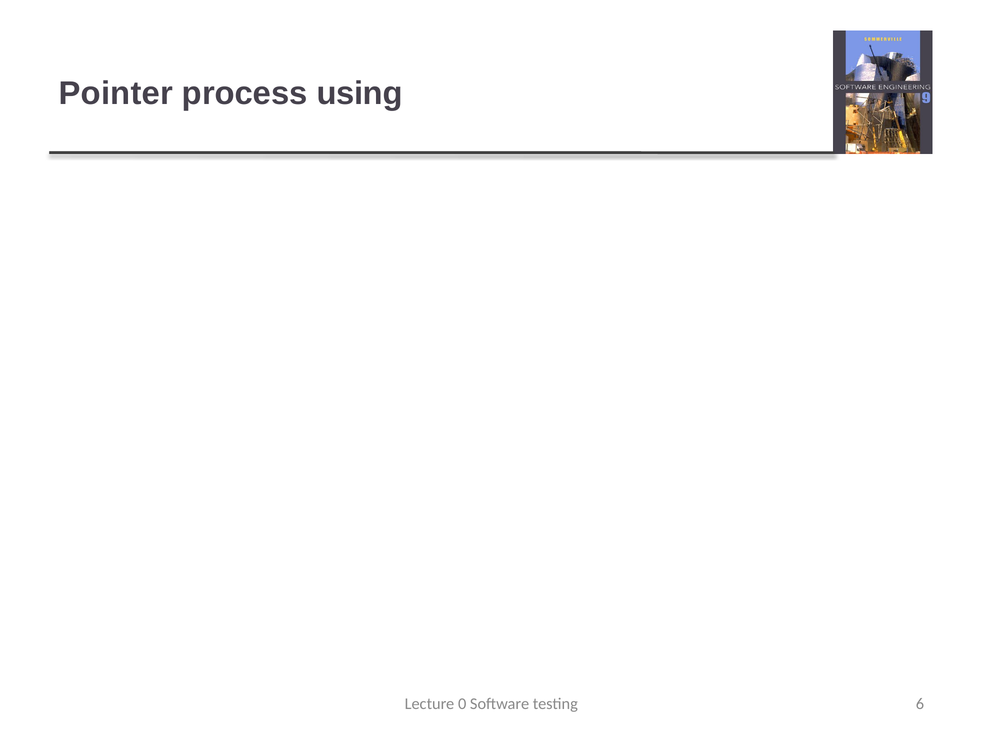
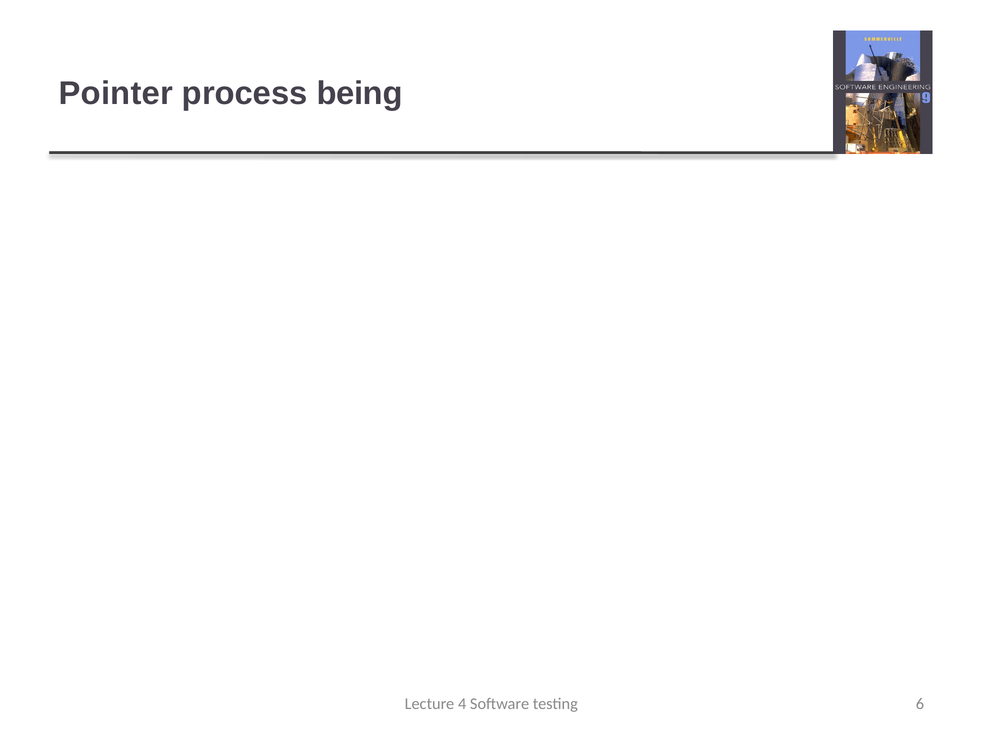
using: using -> being
0: 0 -> 4
